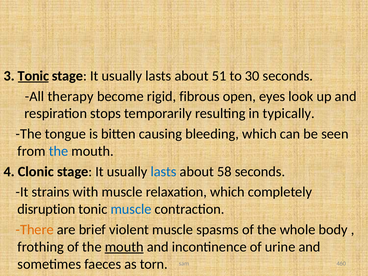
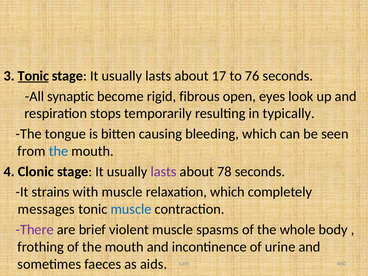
51: 51 -> 17
30: 30 -> 76
therapy: therapy -> synaptic
lasts at (164, 172) colour: blue -> purple
58: 58 -> 78
disruption: disruption -> messages
There colour: orange -> purple
mouth at (124, 247) underline: present -> none
torn: torn -> aids
